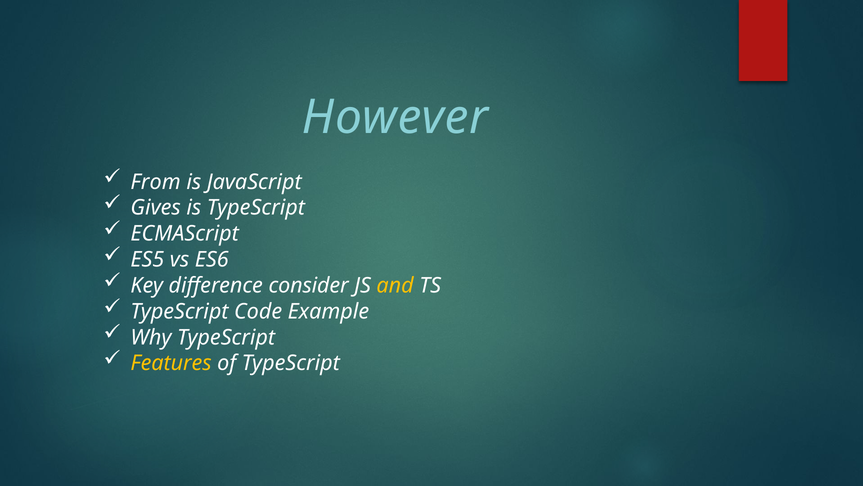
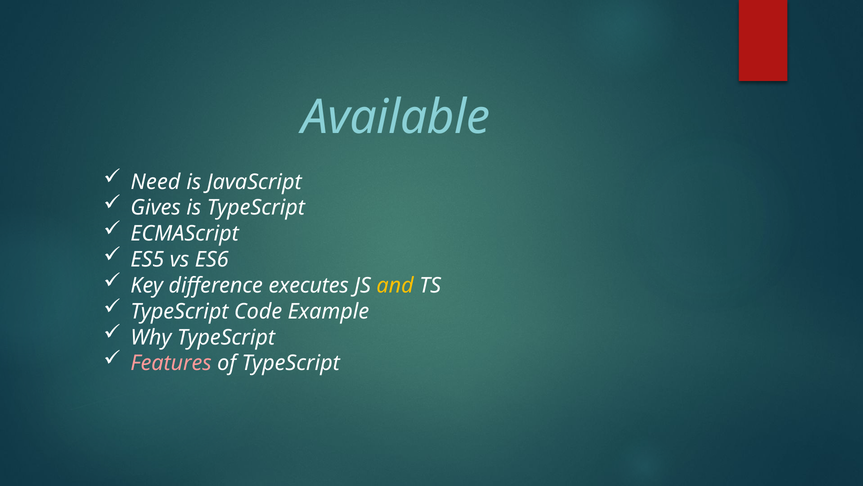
However: However -> Available
From: From -> Need
consider: consider -> executes
Features colour: yellow -> pink
